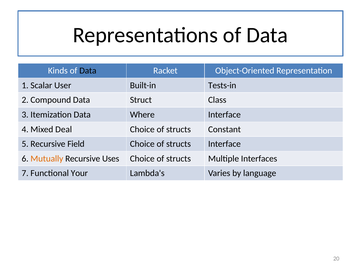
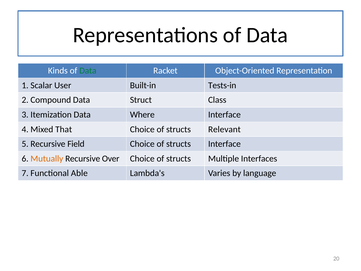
Data at (88, 71) colour: black -> green
Deal: Deal -> That
Constant: Constant -> Relevant
Uses: Uses -> Over
Your: Your -> Able
